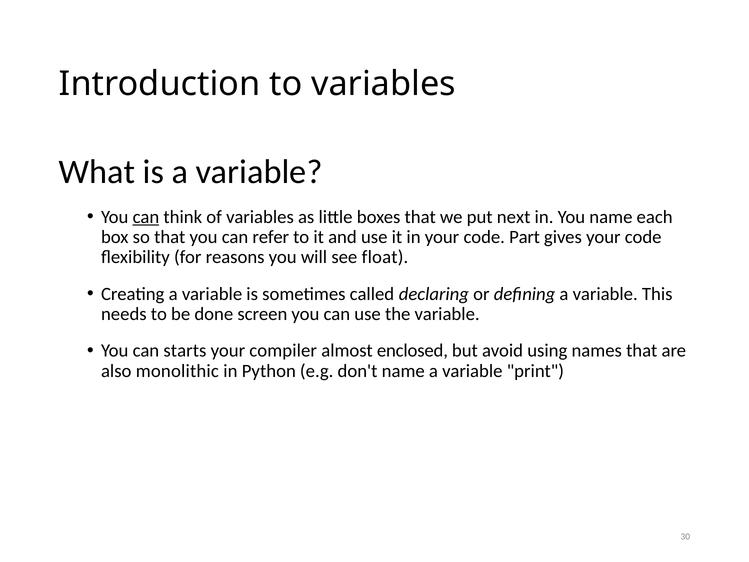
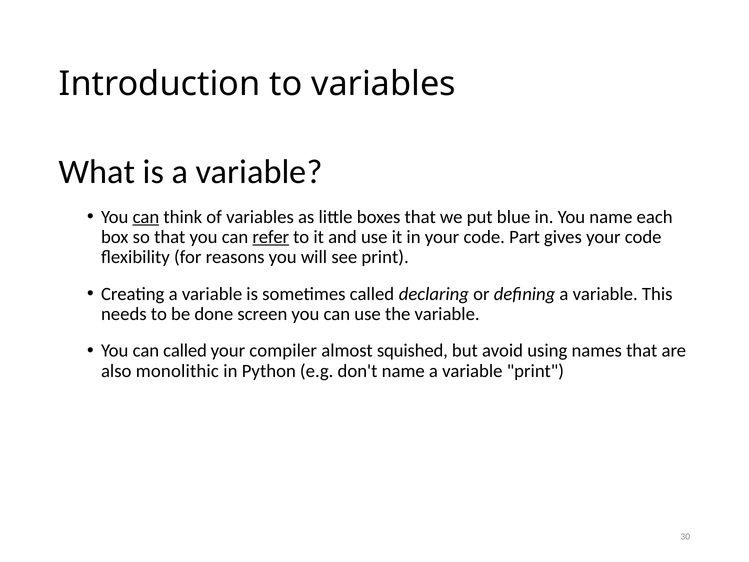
next: next -> blue
refer underline: none -> present
see float: float -> print
can starts: starts -> called
enclosed: enclosed -> squished
